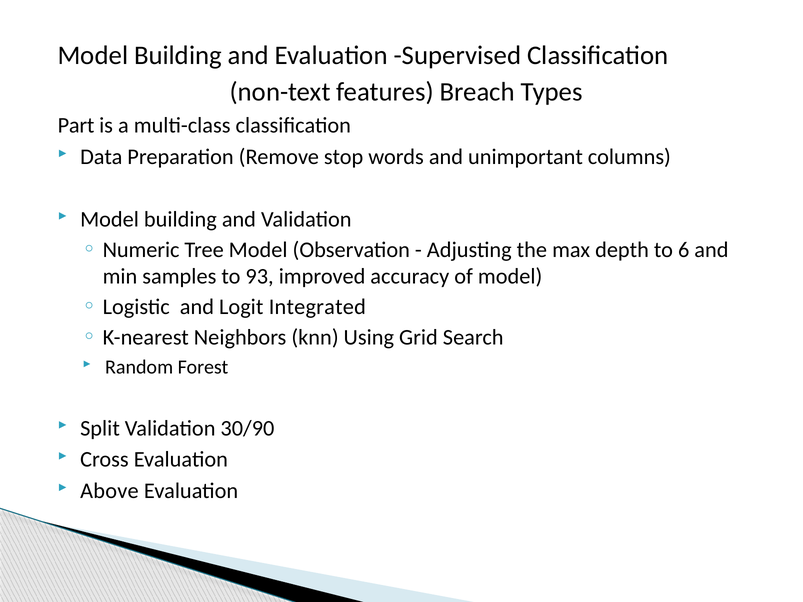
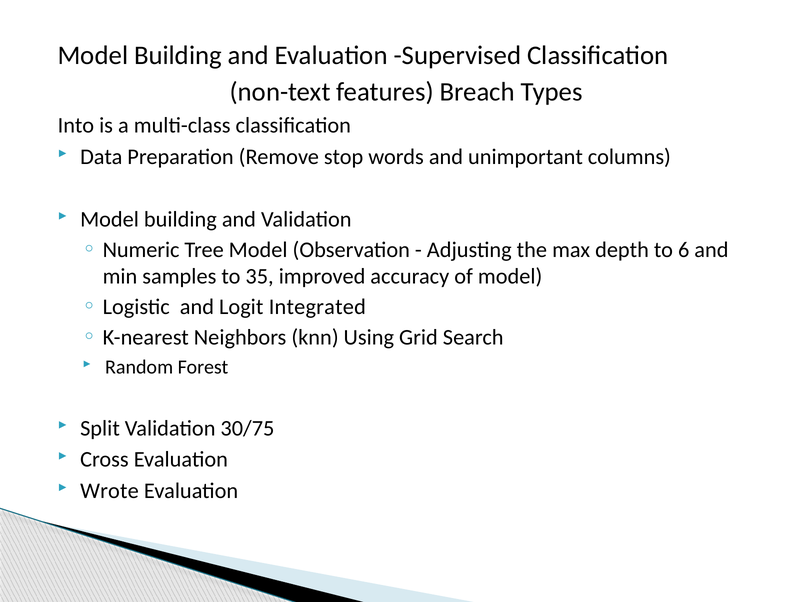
Part: Part -> Into
93: 93 -> 35
30/90: 30/90 -> 30/75
Above: Above -> Wrote
